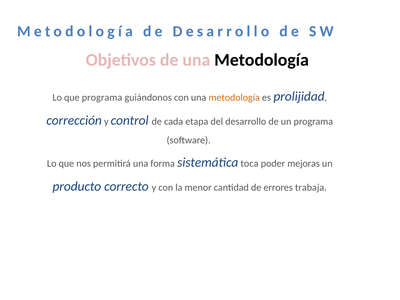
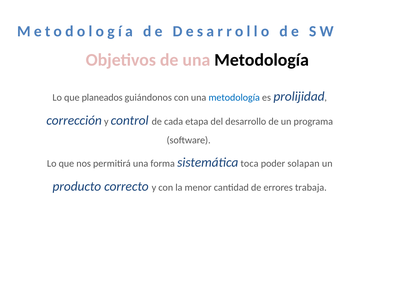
que programa: programa -> planeados
metodología at (234, 98) colour: orange -> blue
mejoras: mejoras -> solapan
